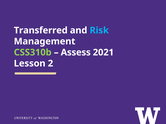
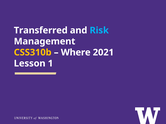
CSS310b colour: light green -> yellow
Assess: Assess -> Where
2: 2 -> 1
